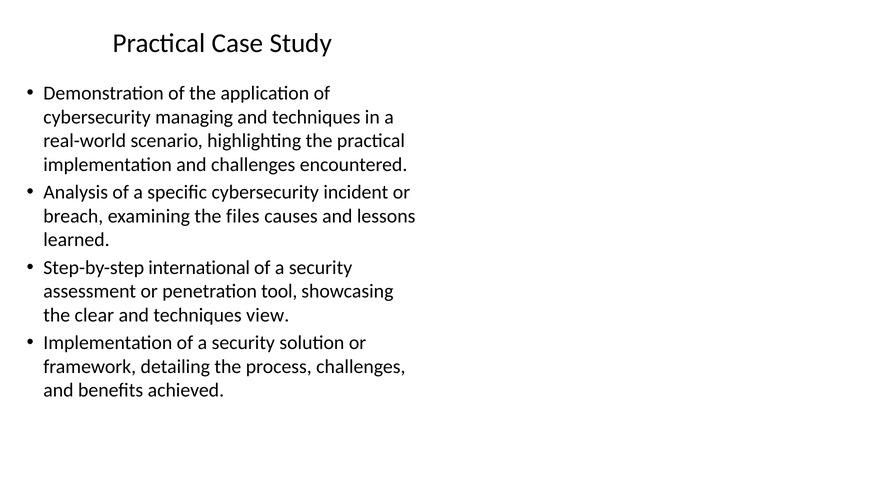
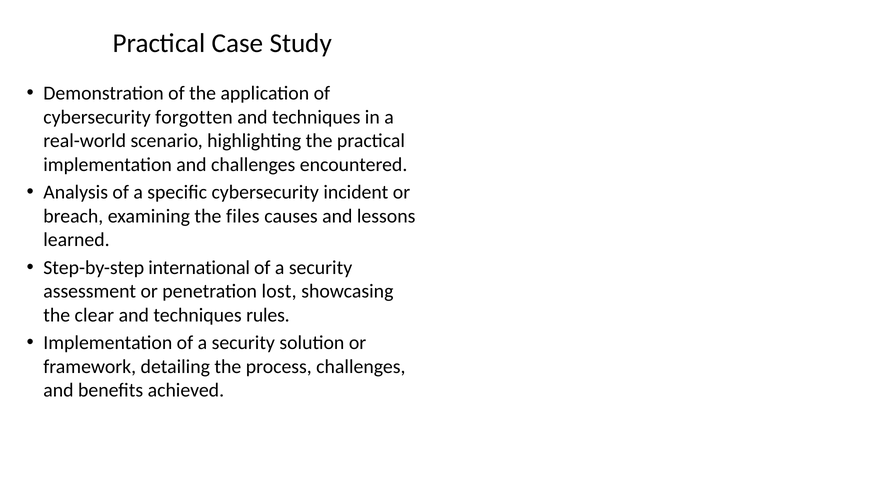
managing: managing -> forgotten
tool: tool -> lost
view: view -> rules
